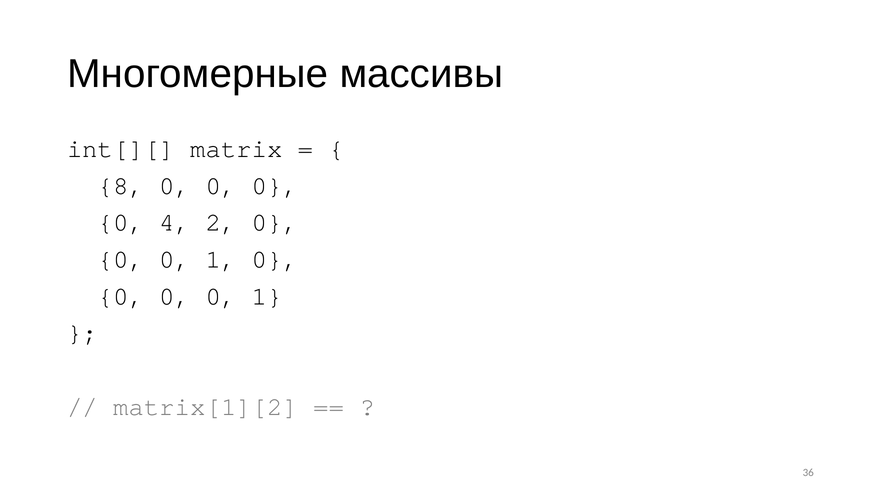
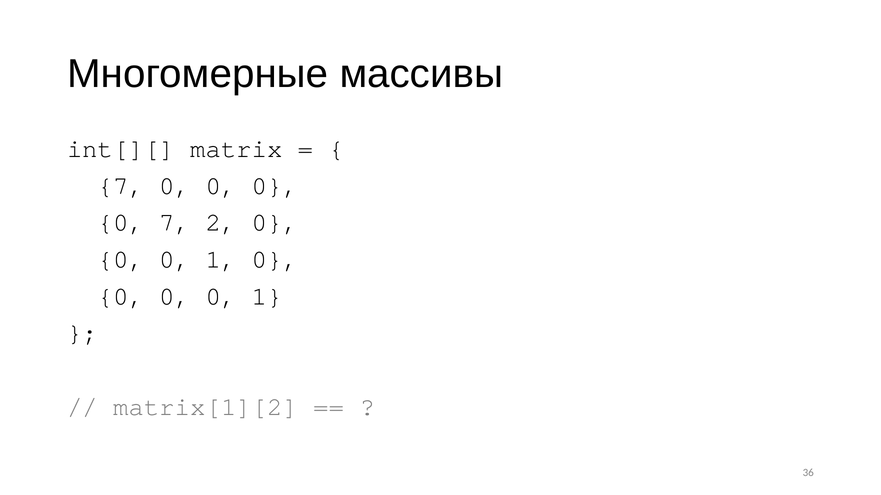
8 at (121, 186): 8 -> 7
0 4: 4 -> 7
